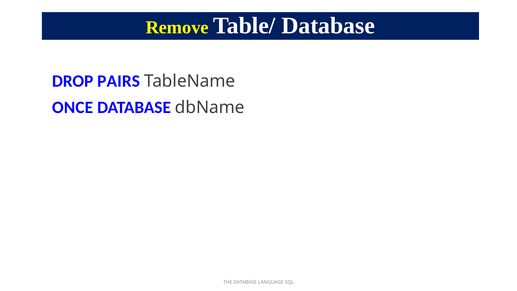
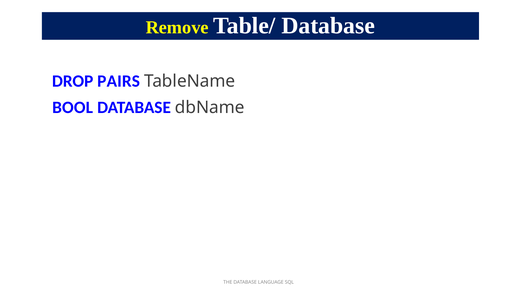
ONCE: ONCE -> BOOL
